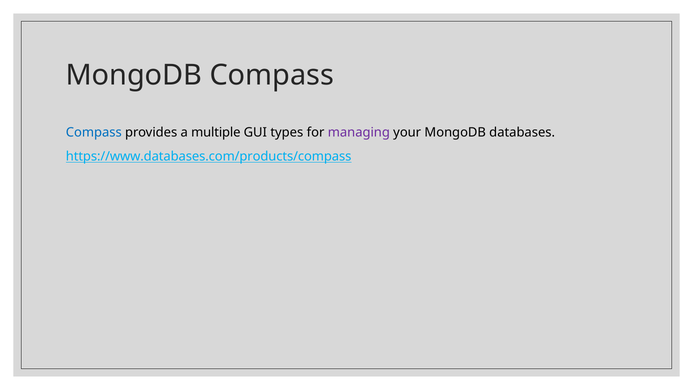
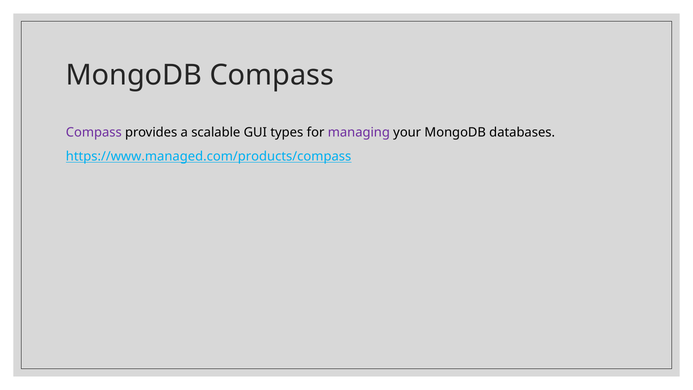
Compass at (94, 132) colour: blue -> purple
multiple: multiple -> scalable
https://www.databases.com/products/compass: https://www.databases.com/products/compass -> https://www.managed.com/products/compass
